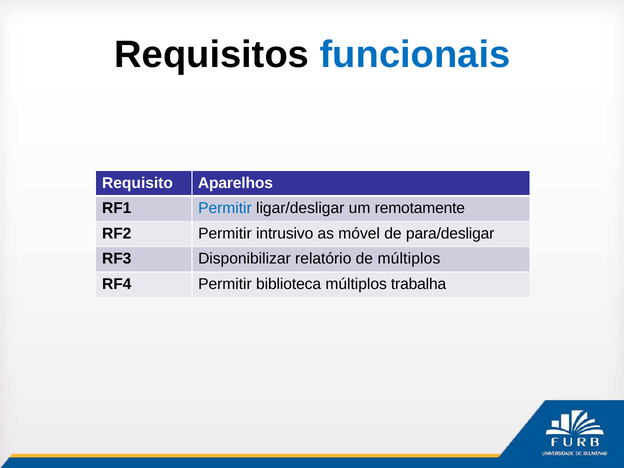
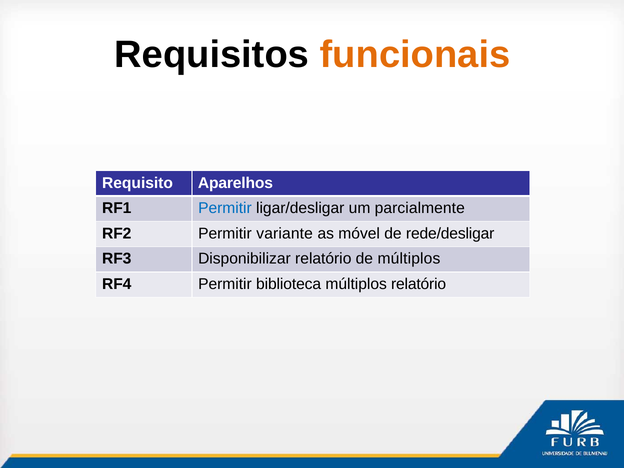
funcionais colour: blue -> orange
remotamente: remotamente -> parcialmente
intrusivo: intrusivo -> variante
para/desligar: para/desligar -> rede/desligar
múltiplos trabalha: trabalha -> relatório
